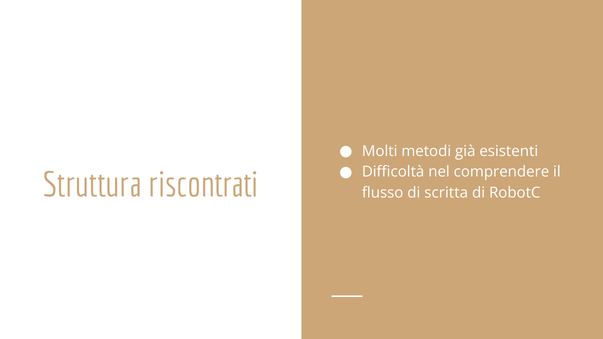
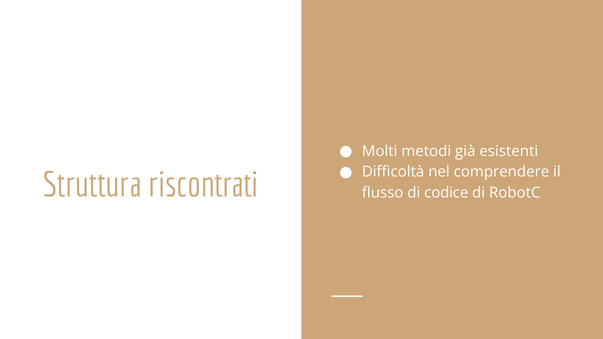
scritta: scritta -> codice
